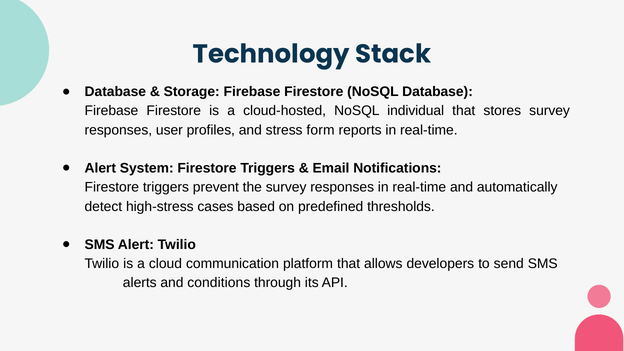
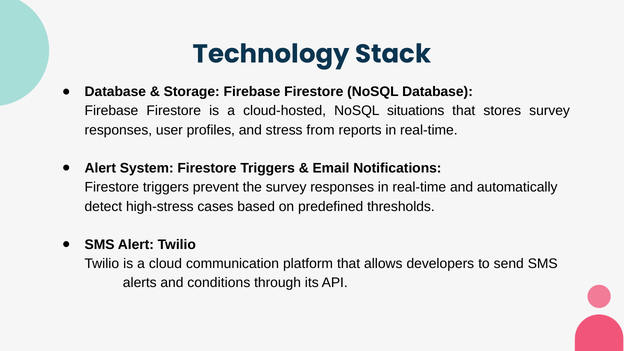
individual: individual -> situations
form: form -> from
